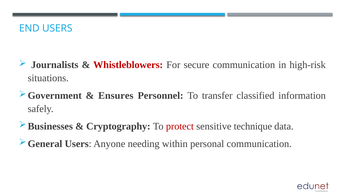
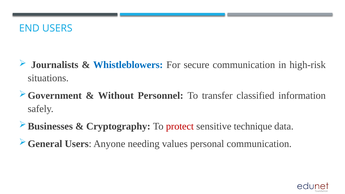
Whistleblowers colour: red -> blue
Ensures: Ensures -> Without
within: within -> values
